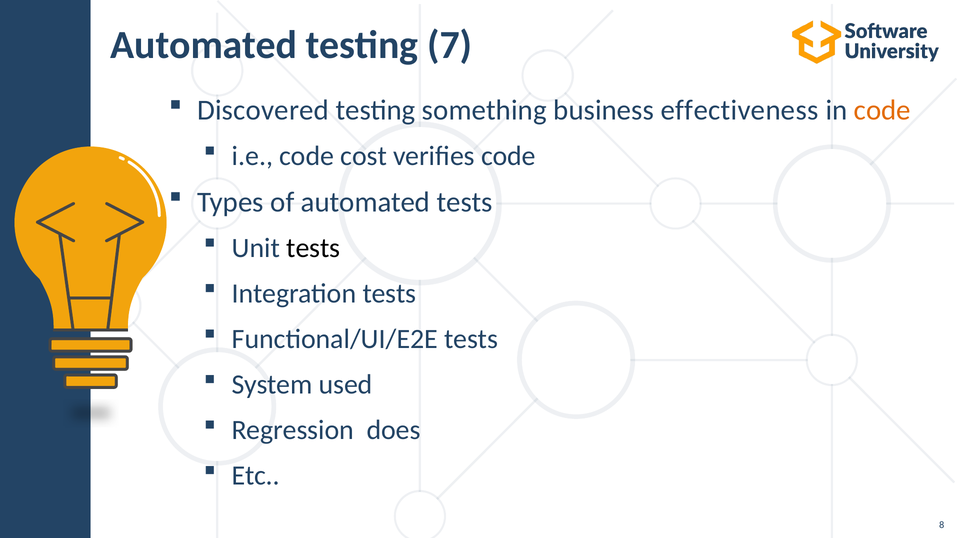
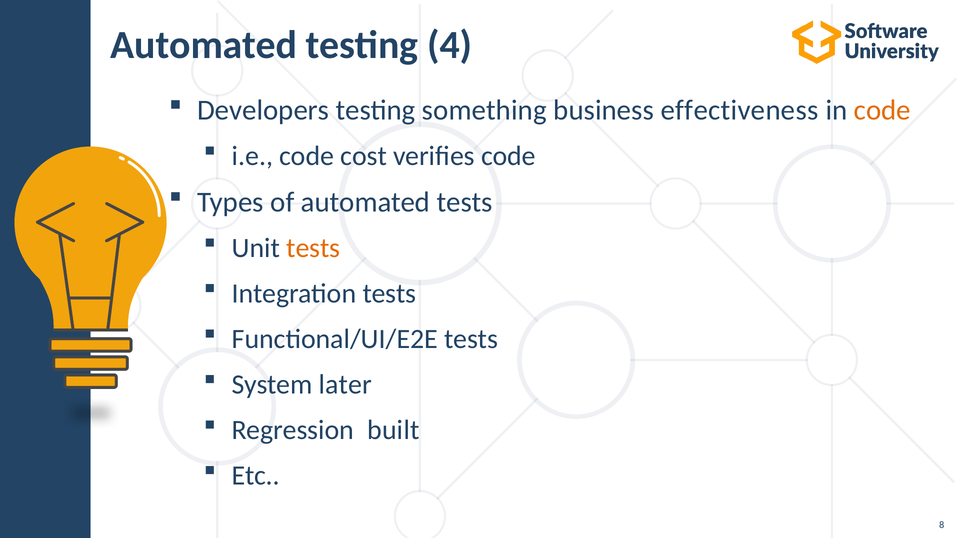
7: 7 -> 4
Discovered: Discovered -> Developers
tests at (313, 248) colour: black -> orange
used: used -> later
does: does -> built
